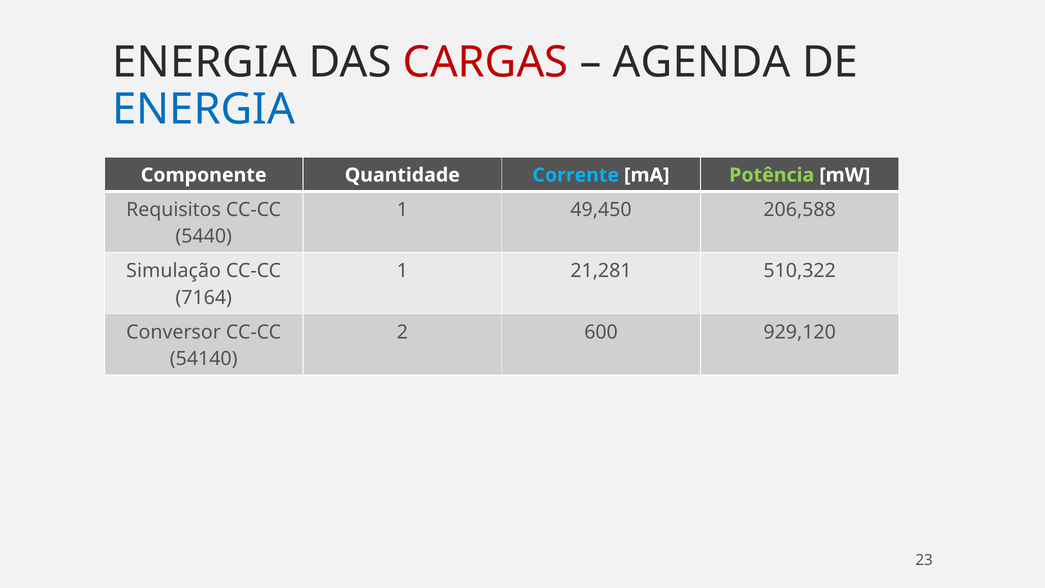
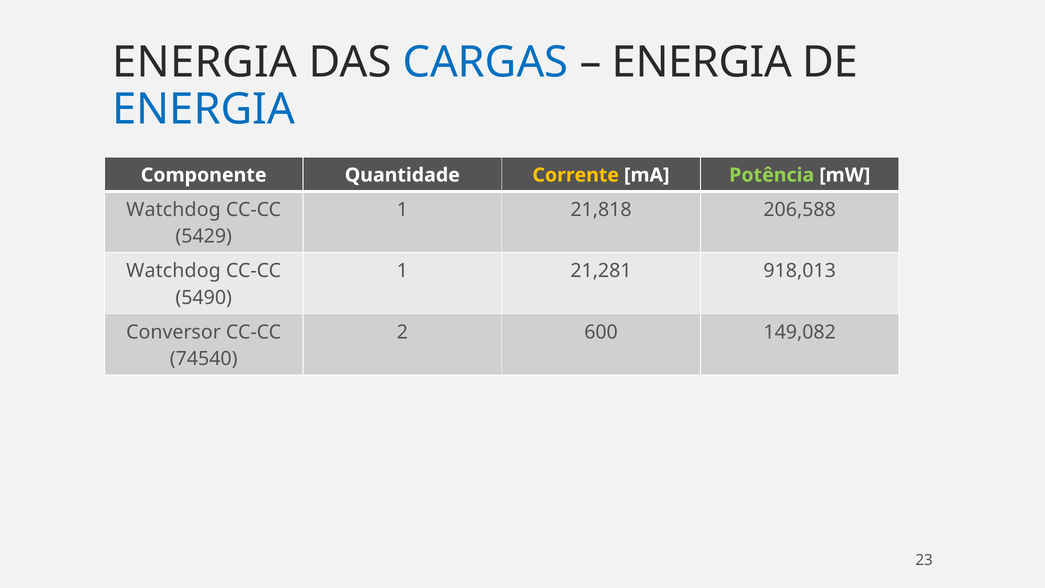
CARGAS colour: red -> blue
AGENDA at (702, 62): AGENDA -> ENERGIA
Corrente colour: light blue -> yellow
Requisitos at (174, 210): Requisitos -> Watchdog
49,450: 49,450 -> 21,818
5440: 5440 -> 5429
Simulação at (174, 271): Simulação -> Watchdog
510,322: 510,322 -> 918,013
7164: 7164 -> 5490
929,120: 929,120 -> 149,082
54140: 54140 -> 74540
